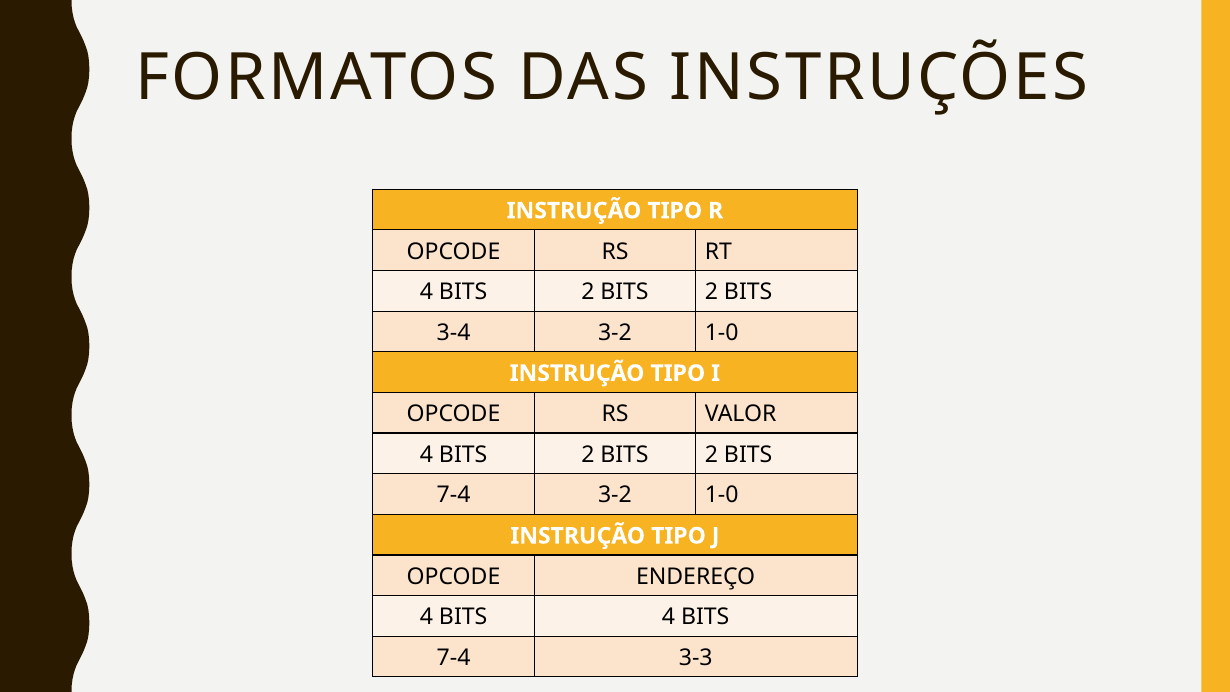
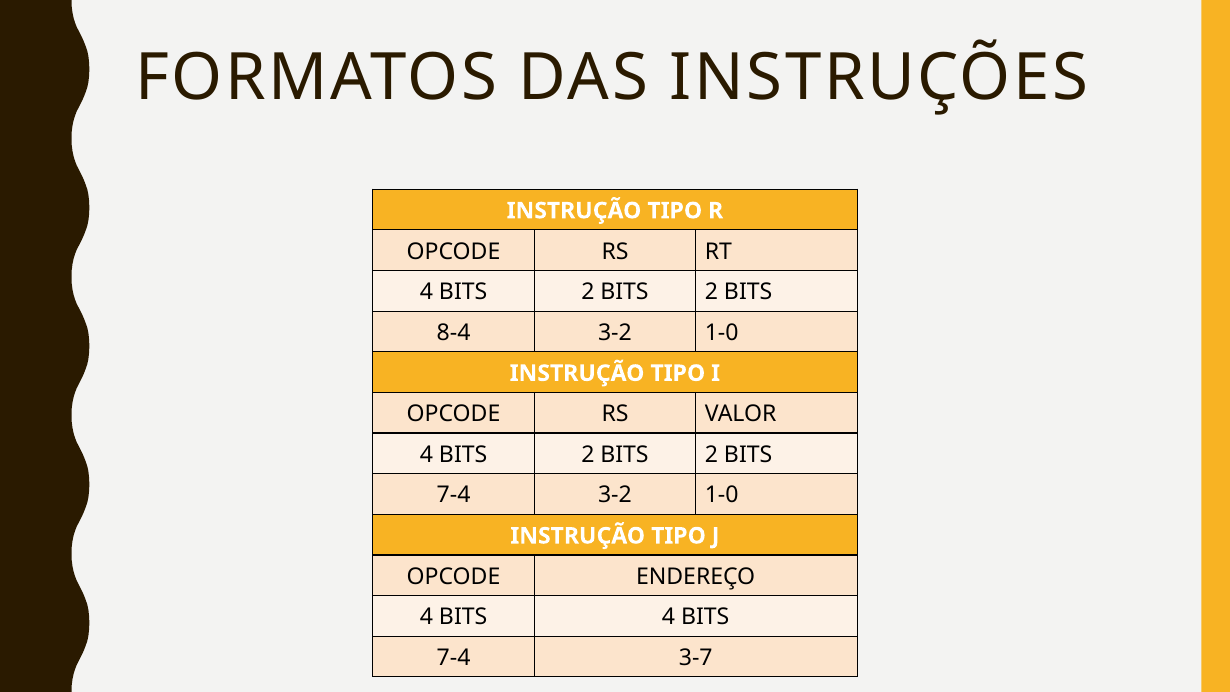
3-4: 3-4 -> 8-4
3-3: 3-3 -> 3-7
